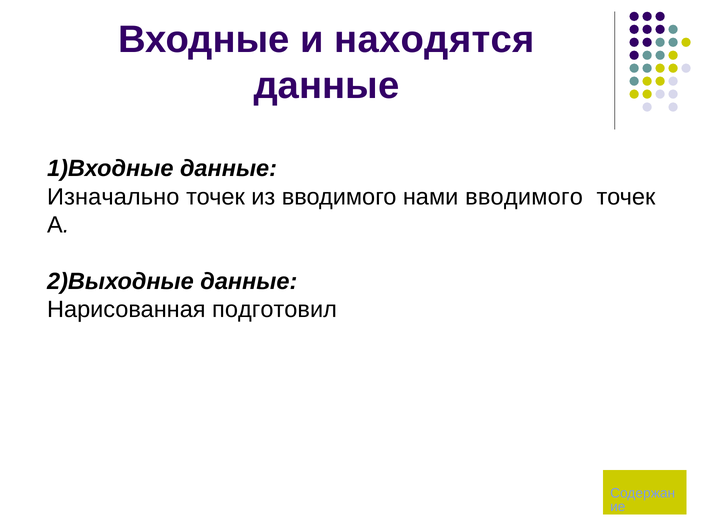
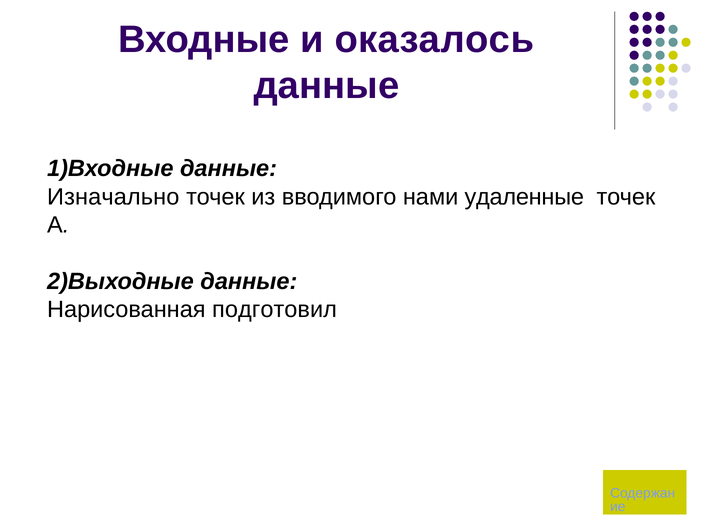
находятся: находятся -> оказалось
нами вводимого: вводимого -> удаленные
